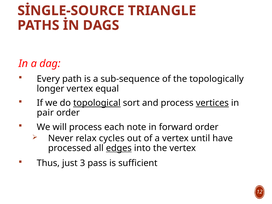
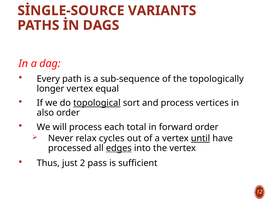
TRIANGLE: TRIANGLE -> VARIANTS
vertices underline: present -> none
pair: pair -> also
note: note -> total
until underline: none -> present
3: 3 -> 2
